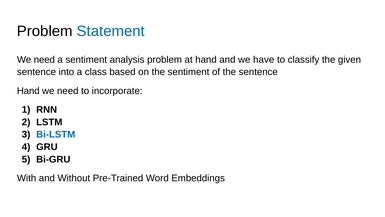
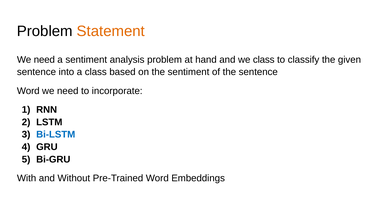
Statement colour: blue -> orange
we have: have -> class
Hand at (28, 91): Hand -> Word
